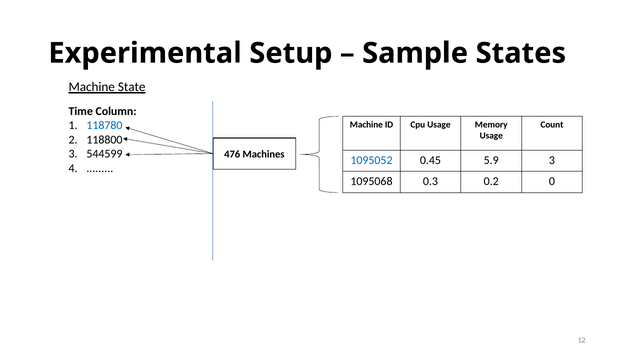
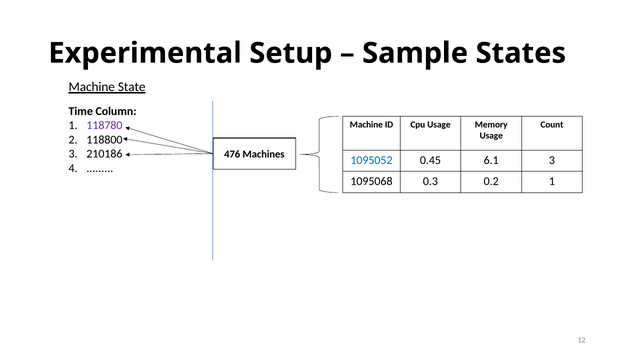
118780 colour: blue -> purple
544599: 544599 -> 210186
5.9: 5.9 -> 6.1
0.2 0: 0 -> 1
